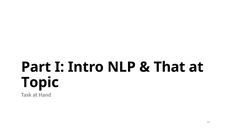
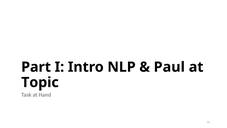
That: That -> Paul
